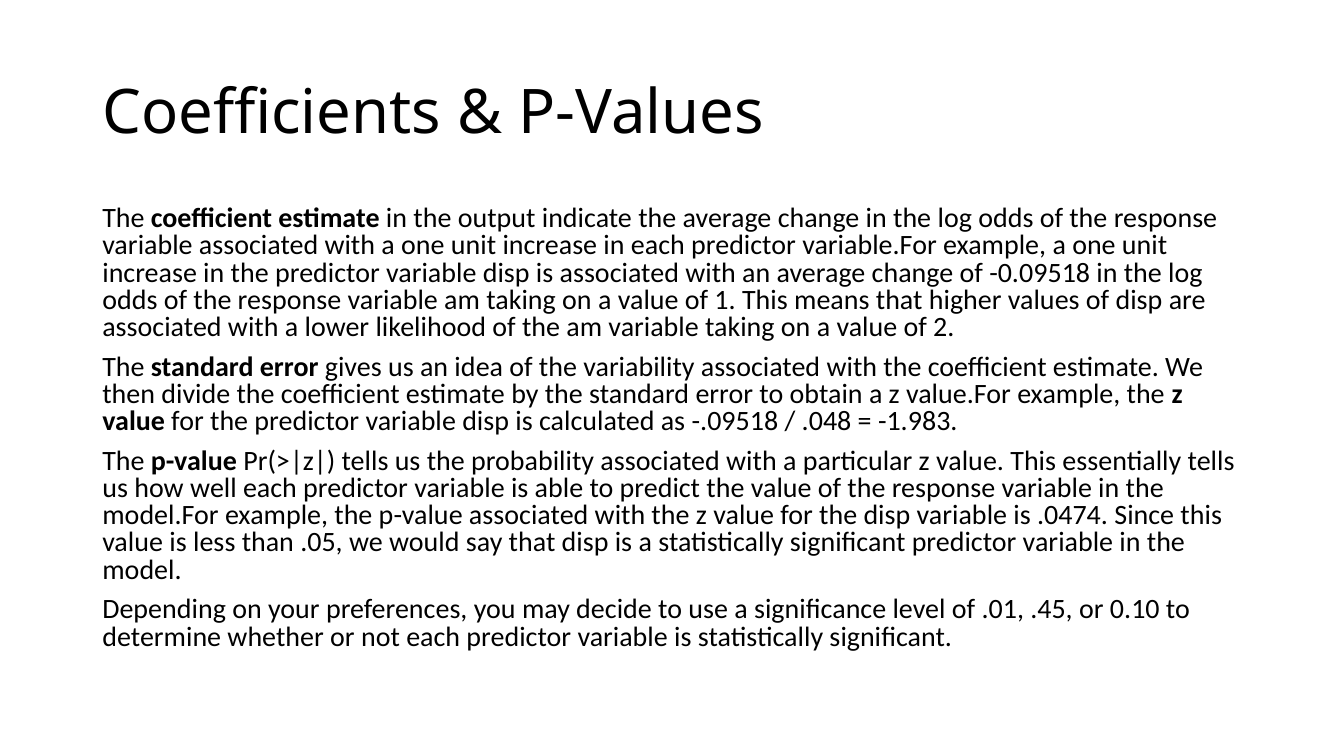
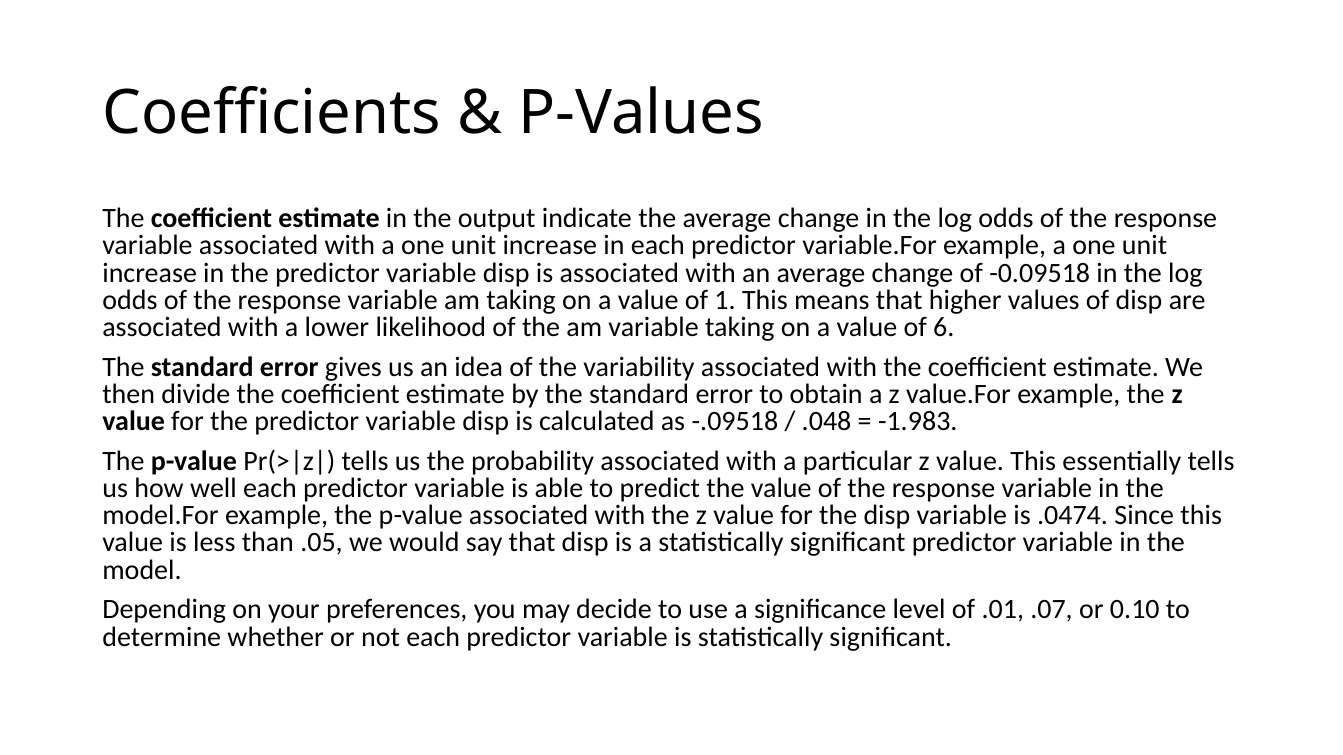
2: 2 -> 6
.45: .45 -> .07
